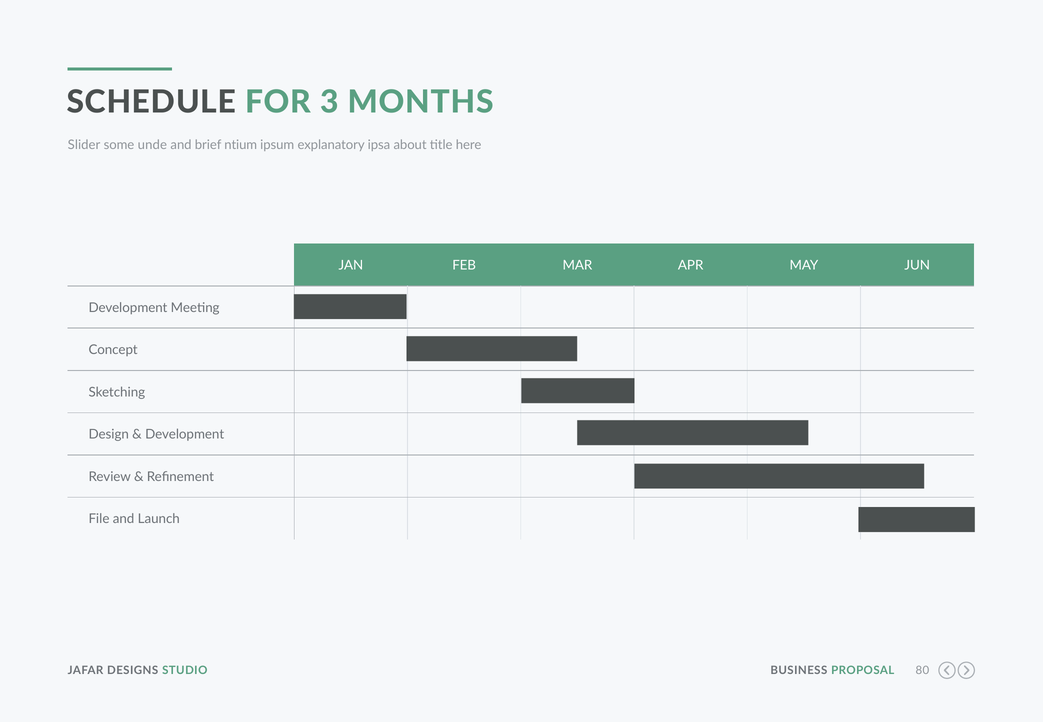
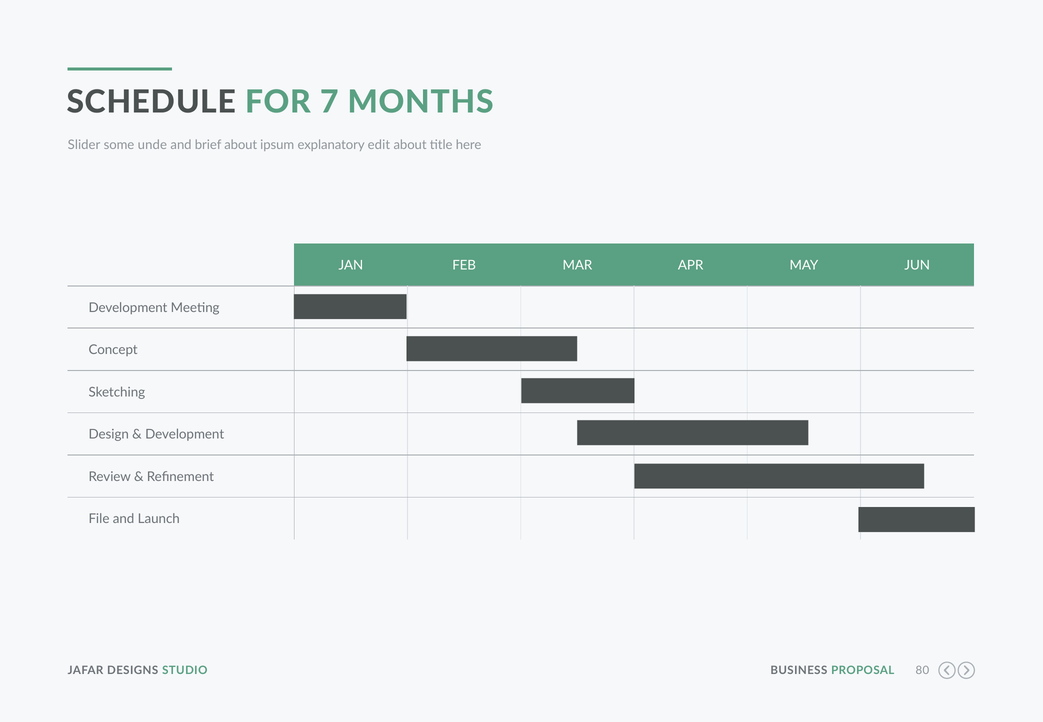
3: 3 -> 7
brief ntium: ntium -> about
ipsa: ipsa -> edit
